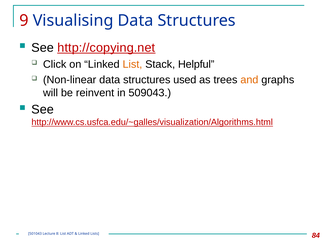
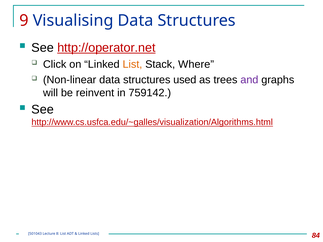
http://copying.net: http://copying.net -> http://operator.net
Helpful: Helpful -> Where
and colour: orange -> purple
509043: 509043 -> 759142
